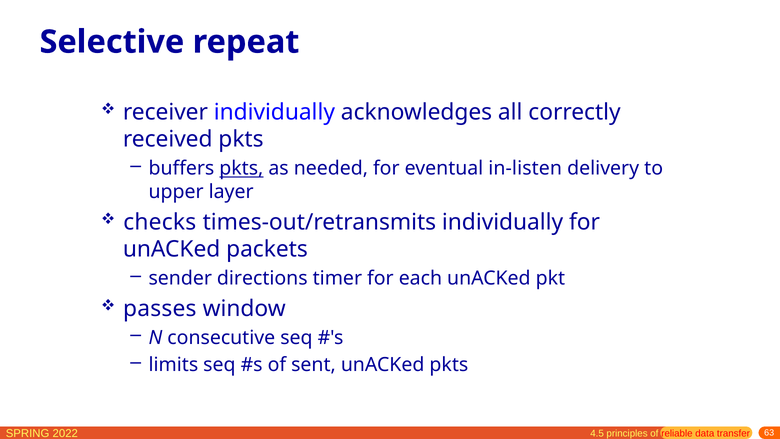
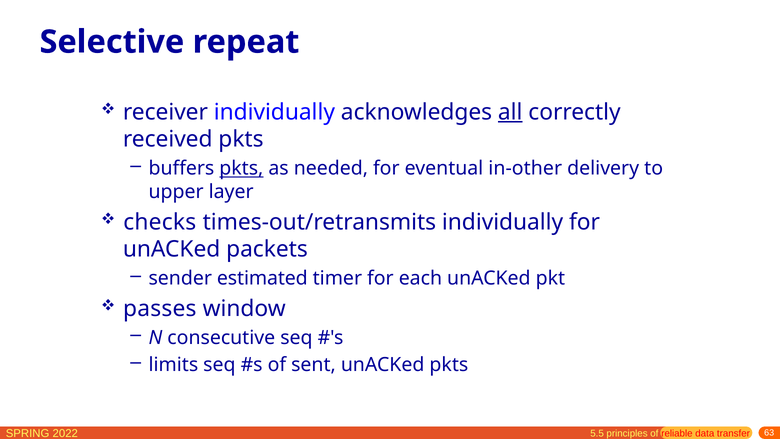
all underline: none -> present
in-listen: in-listen -> in-other
directions: directions -> estimated
4.5: 4.5 -> 5.5
